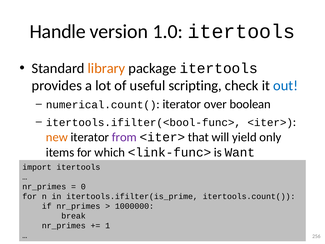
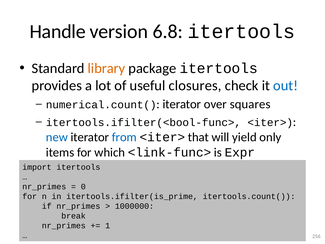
1.0: 1.0 -> 6.8
scripting: scripting -> closures
boolean: boolean -> squares
new colour: orange -> blue
from colour: purple -> blue
Want: Want -> Expr
